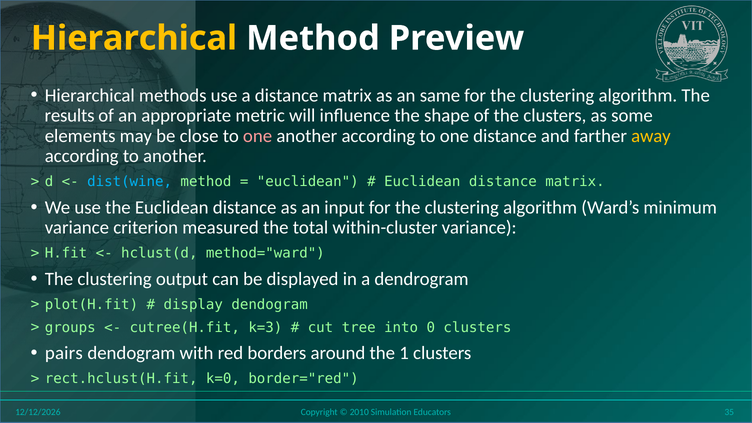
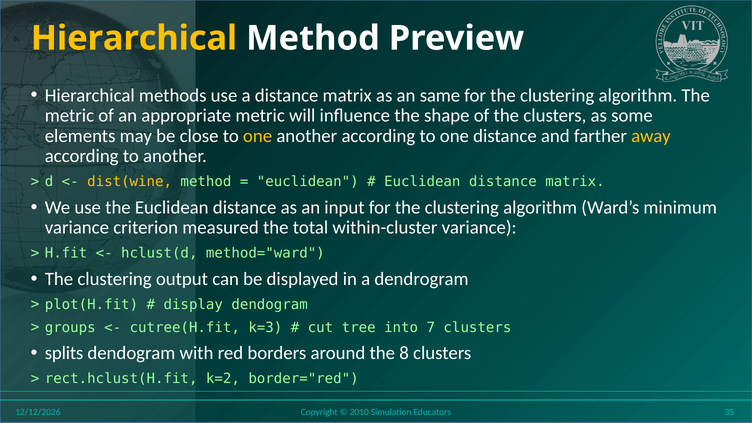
results at (70, 116): results -> metric
one at (258, 136) colour: pink -> yellow
dist(wine colour: light blue -> yellow
0: 0 -> 7
pairs: pairs -> splits
1: 1 -> 8
k=0: k=0 -> k=2
